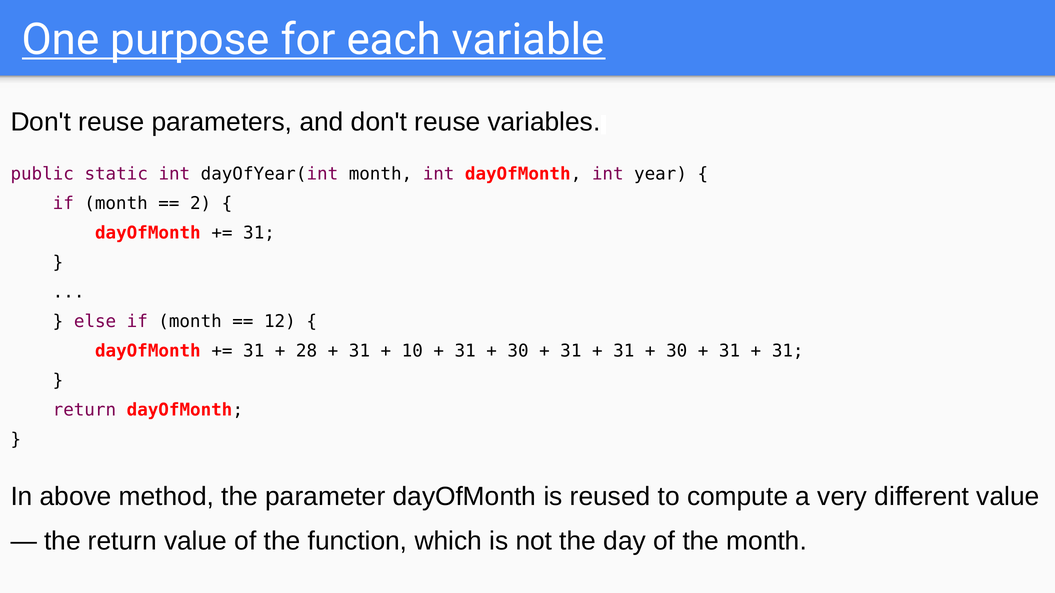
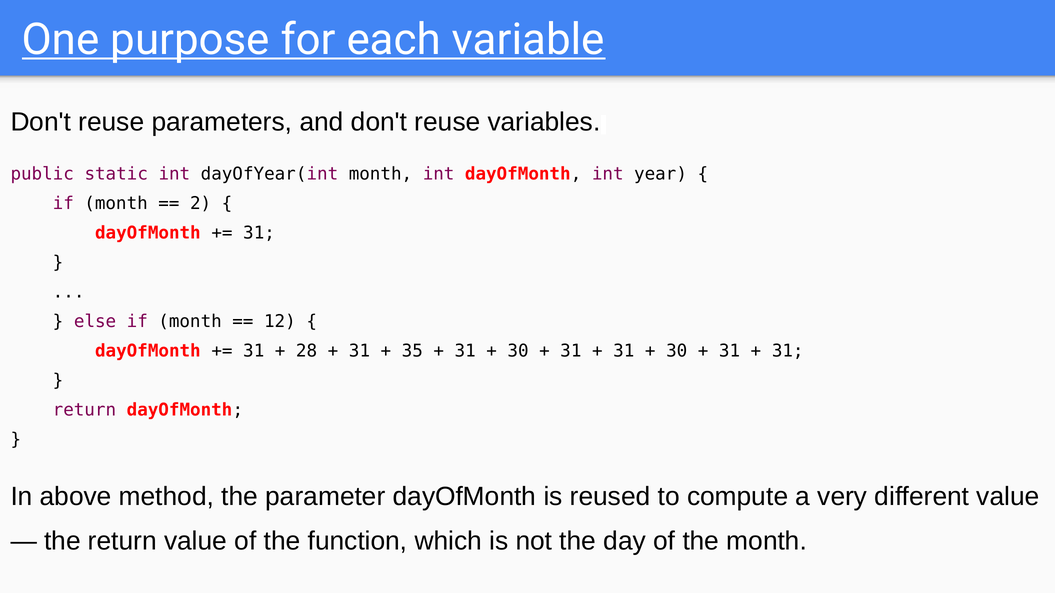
10: 10 -> 35
